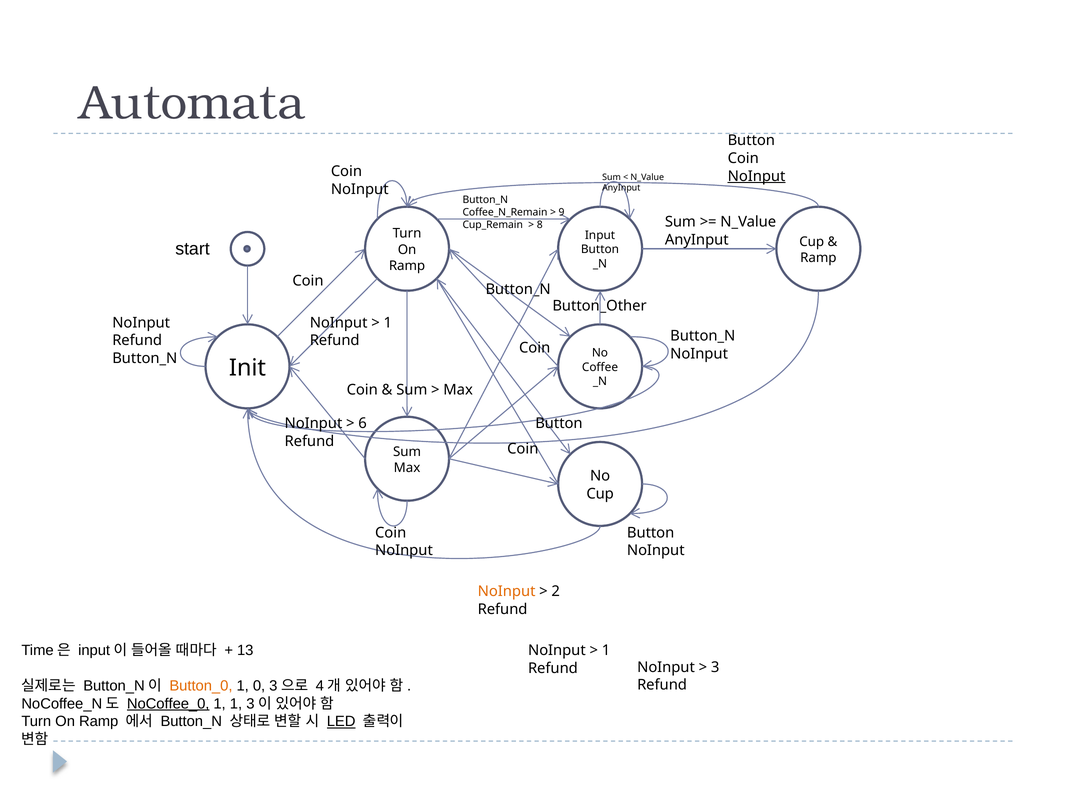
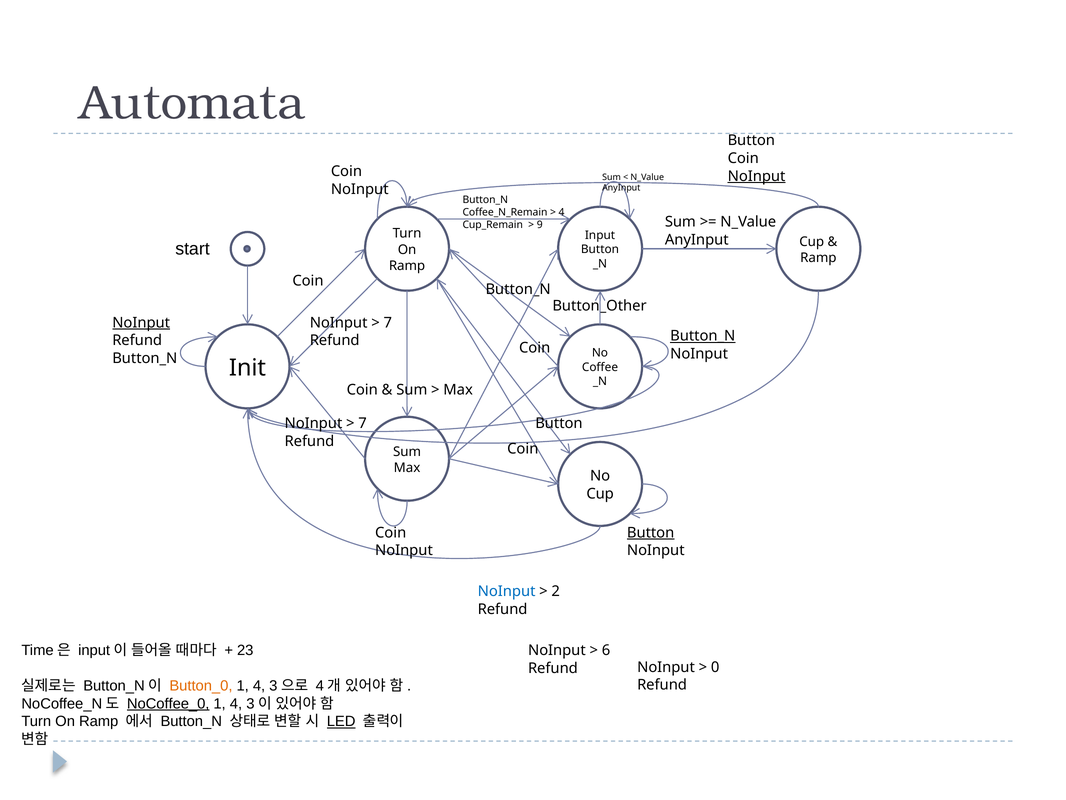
9 at (562, 212): 9 -> 4
8: 8 -> 9
NoInput at (141, 323) underline: none -> present
1 at (388, 323): 1 -> 7
Button_N at (703, 336) underline: none -> present
6 at (363, 423): 6 -> 7
Button at (651, 532) underline: none -> present
NoInput at (507, 591) colour: orange -> blue
13: 13 -> 23
1 at (606, 650): 1 -> 6
3: 3 -> 0
0 at (259, 686): 0 -> 4
1 at (236, 703): 1 -> 4
